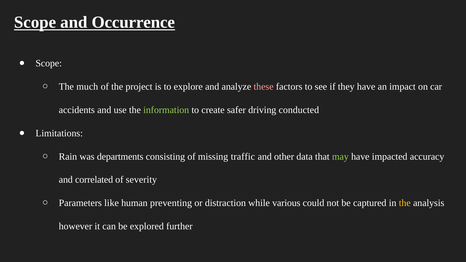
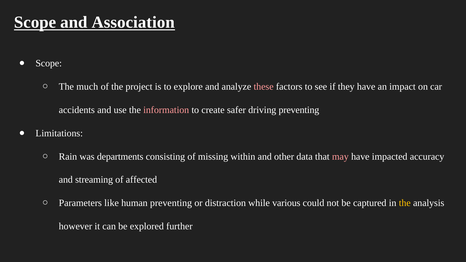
Occurrence: Occurrence -> Association
information colour: light green -> pink
driving conducted: conducted -> preventing
traffic: traffic -> within
may colour: light green -> pink
correlated: correlated -> streaming
severity: severity -> affected
